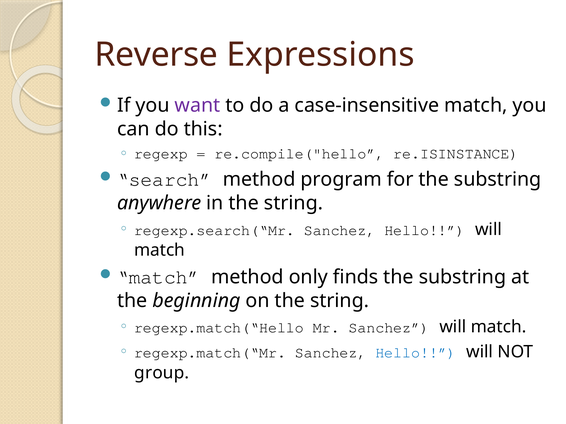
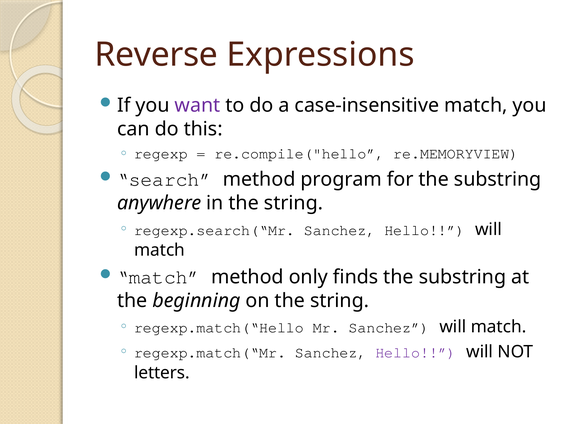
re.ISINSTANCE: re.ISINSTANCE -> re.MEMORYVIEW
Hello at (416, 353) colour: blue -> purple
group: group -> letters
